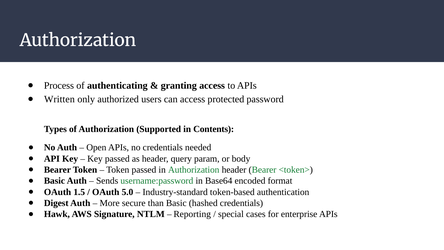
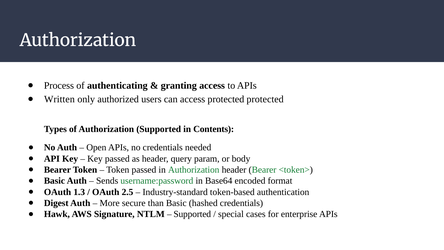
protected password: password -> protected
1.5: 1.5 -> 1.3
5.0: 5.0 -> 2.5
Reporting at (192, 214): Reporting -> Supported
